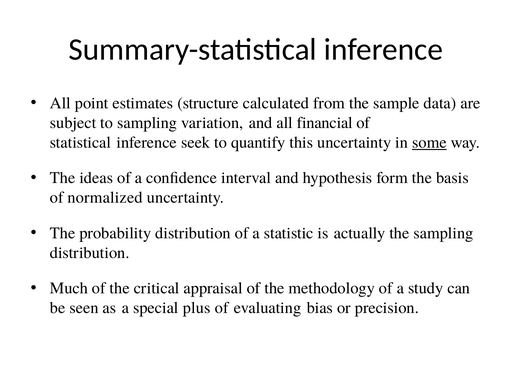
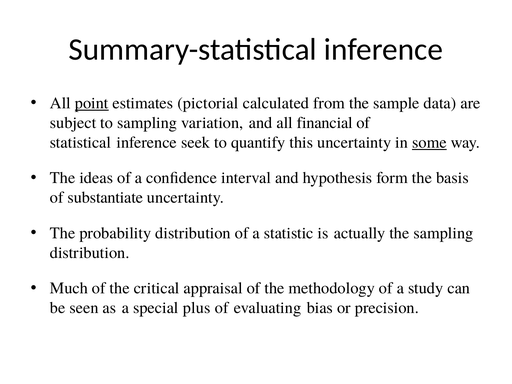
point underline: none -> present
structure: structure -> pictorial
normalized: normalized -> substantiate
